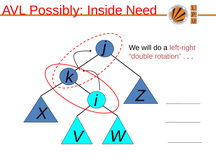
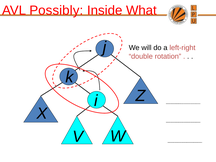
Need: Need -> What
